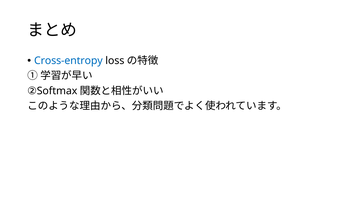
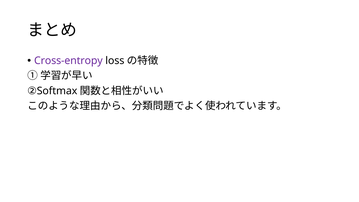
Cross-entropy colour: blue -> purple
